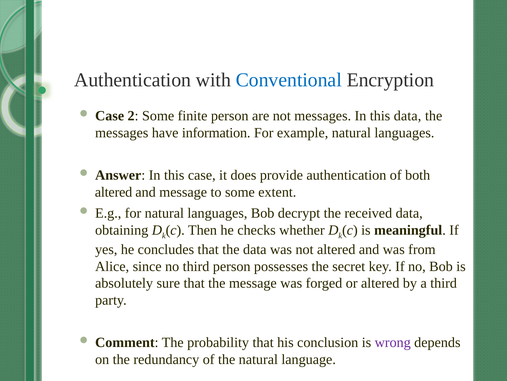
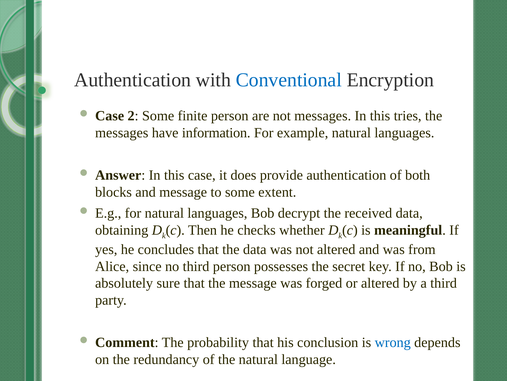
this data: data -> tries
altered at (114, 192): altered -> blocks
wrong colour: purple -> blue
